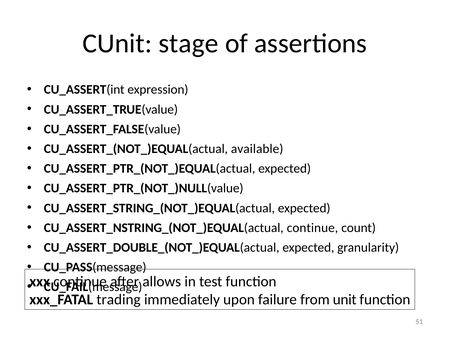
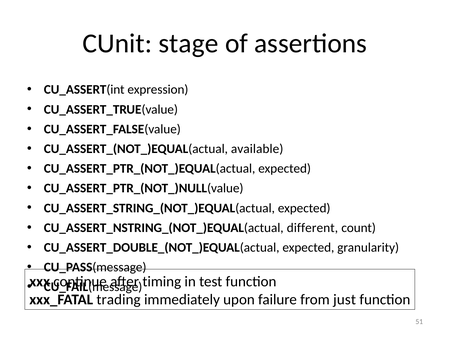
CU_ASSERT_NSTRING_(NOT_)EQUAL(actual continue: continue -> different
allows: allows -> timing
unit: unit -> just
